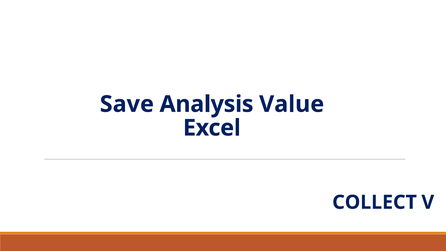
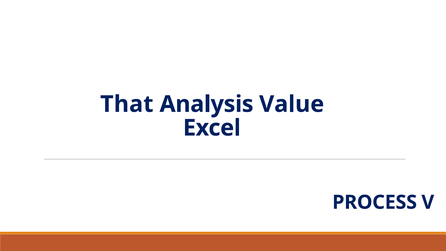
Save: Save -> That
COLLECT: COLLECT -> PROCESS
